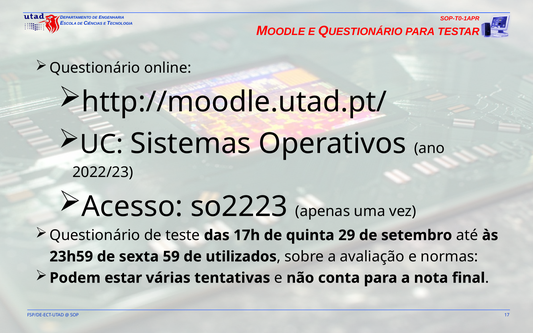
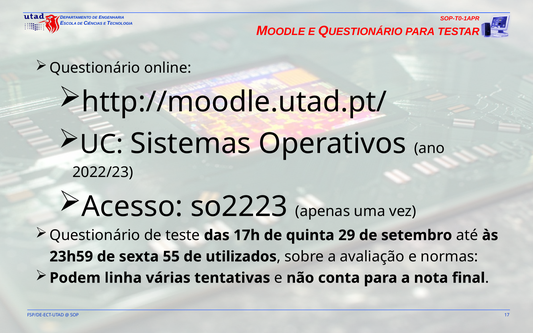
59: 59 -> 55
estar: estar -> linha
